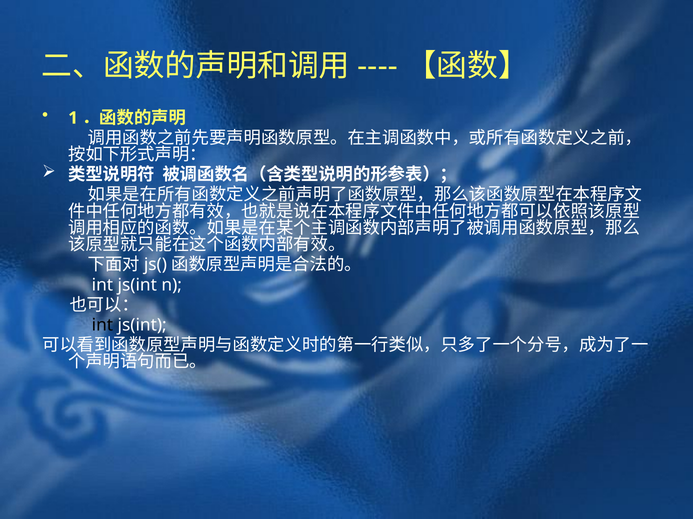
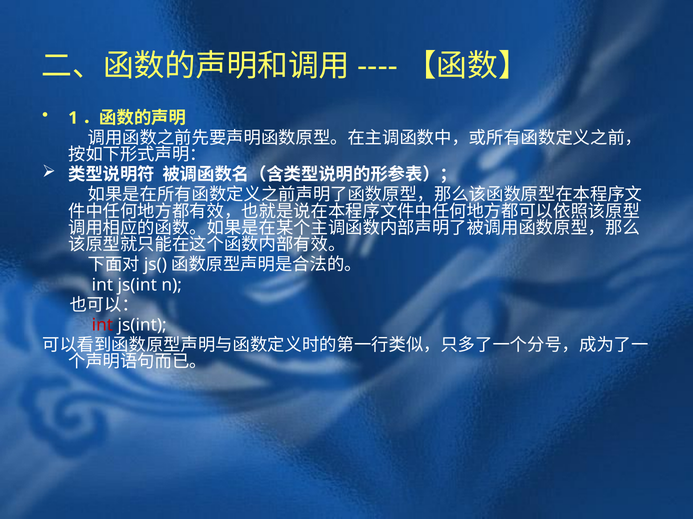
int at (102, 325) colour: black -> red
